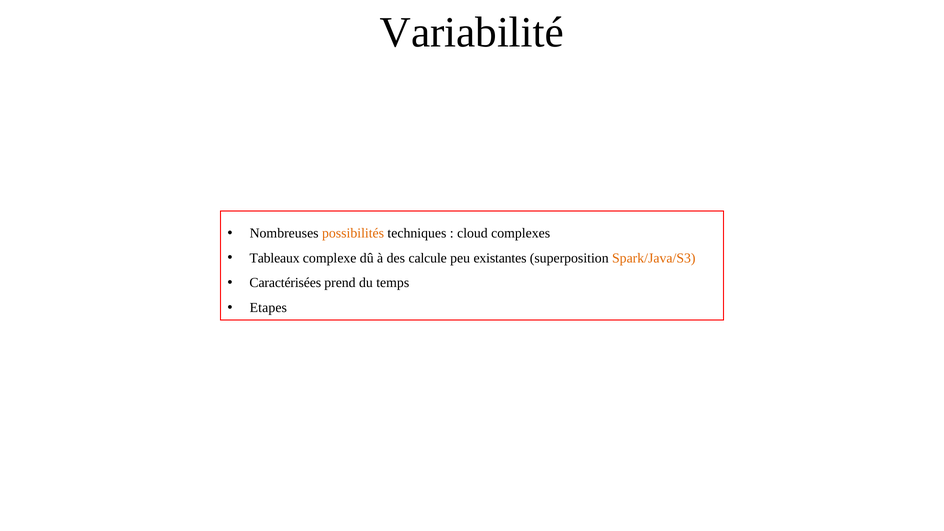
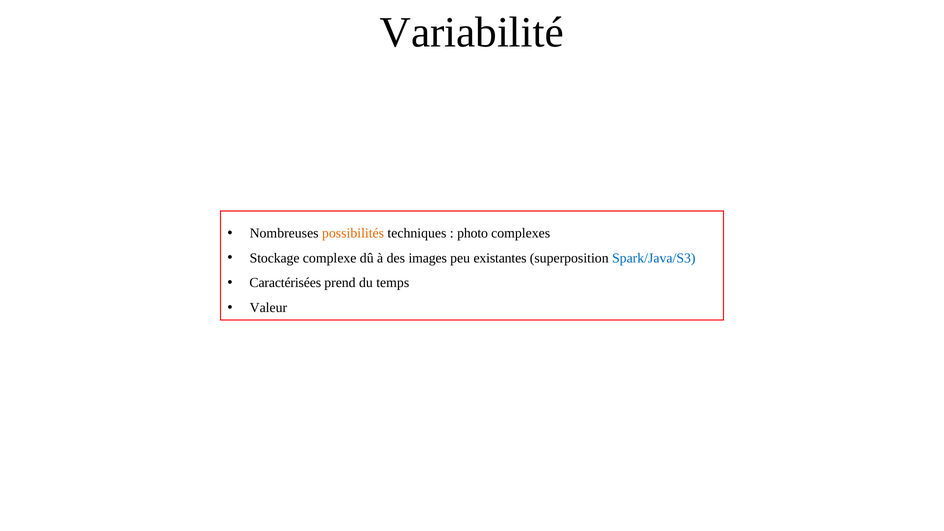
cloud: cloud -> photo
Tableaux: Tableaux -> Stockage
calcule: calcule -> images
Spark/Java/S3 colour: orange -> blue
Etapes: Etapes -> Valeur
